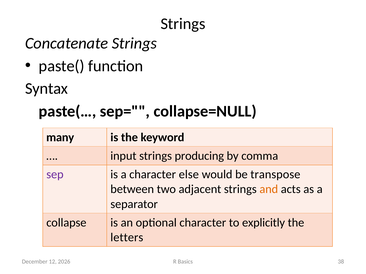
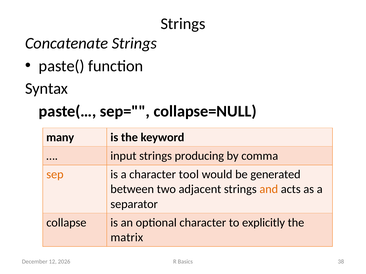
sep colour: purple -> orange
else: else -> tool
transpose: transpose -> generated
letters: letters -> matrix
